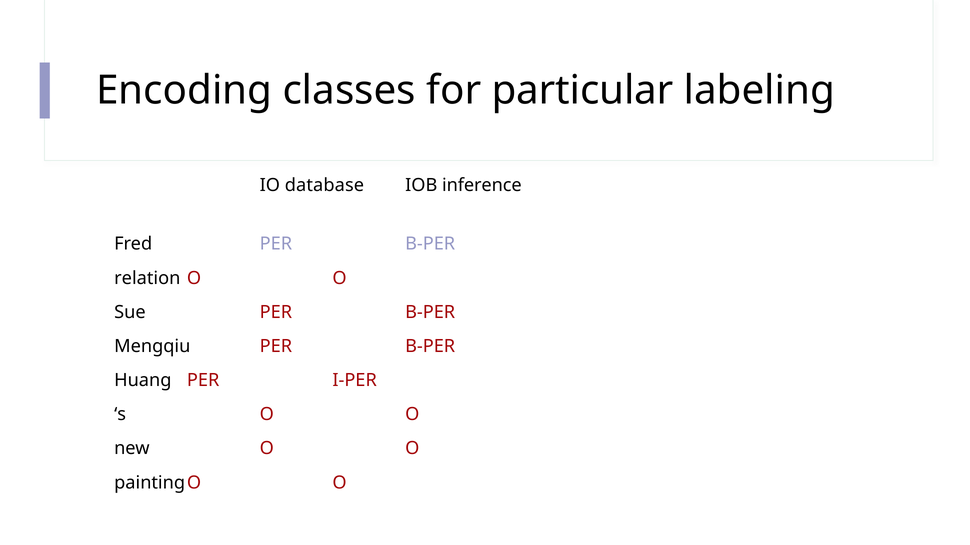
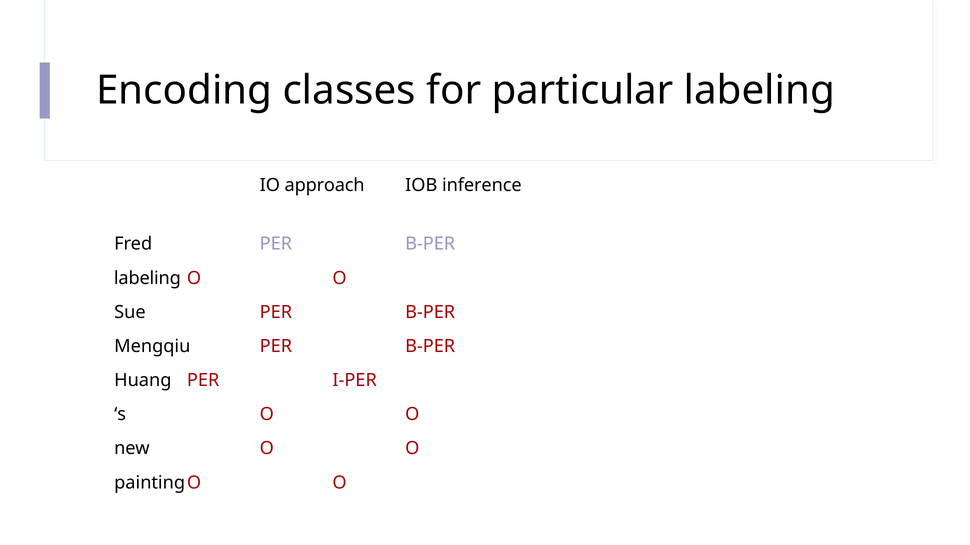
database: database -> approach
relation at (147, 278): relation -> labeling
